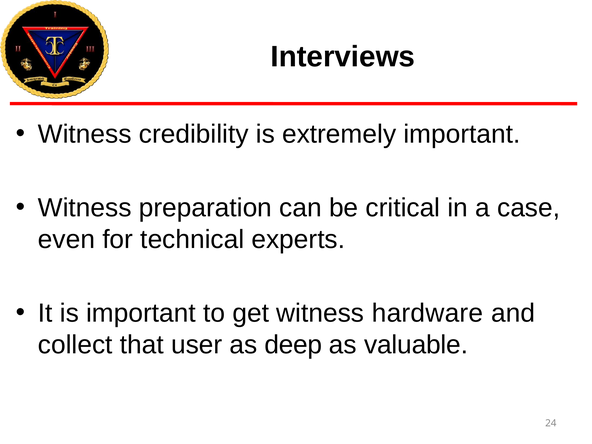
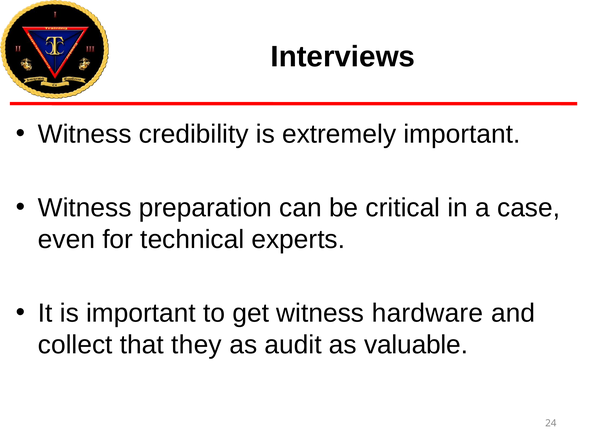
user: user -> they
deep: deep -> audit
